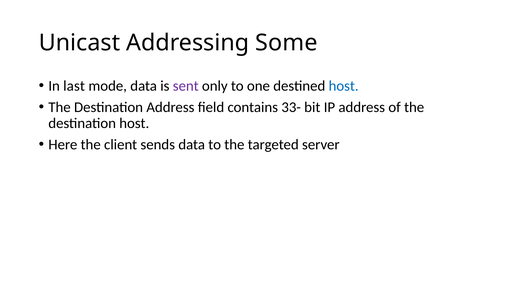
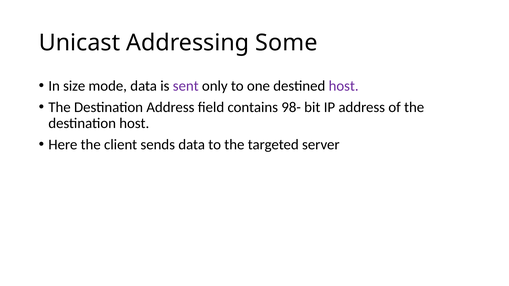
last: last -> size
host at (344, 86) colour: blue -> purple
33-: 33- -> 98-
